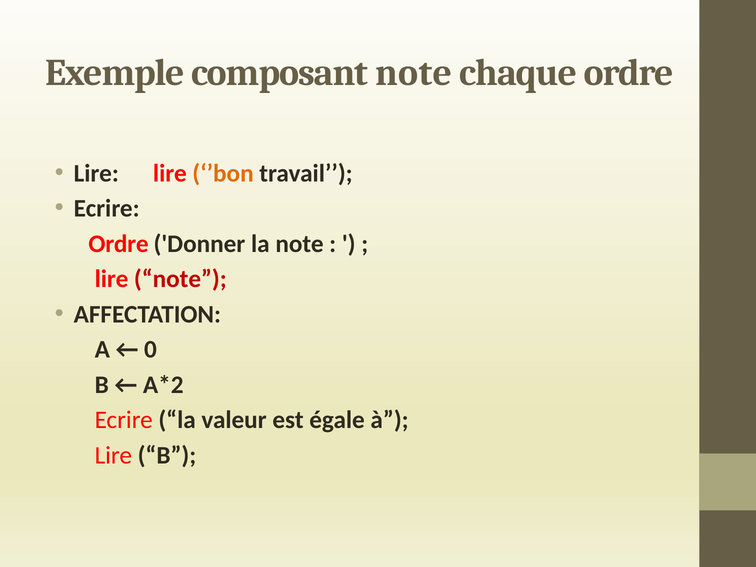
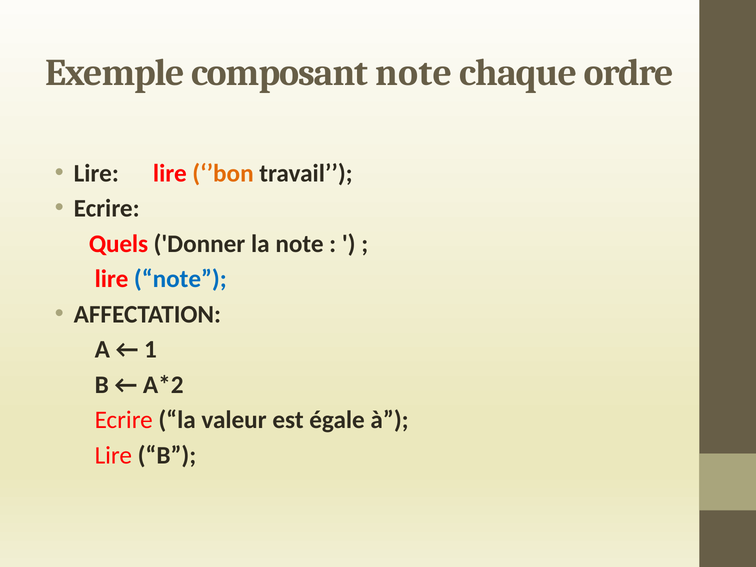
Ordre at (119, 244): Ordre -> Quels
note at (180, 279) colour: red -> blue
0: 0 -> 1
